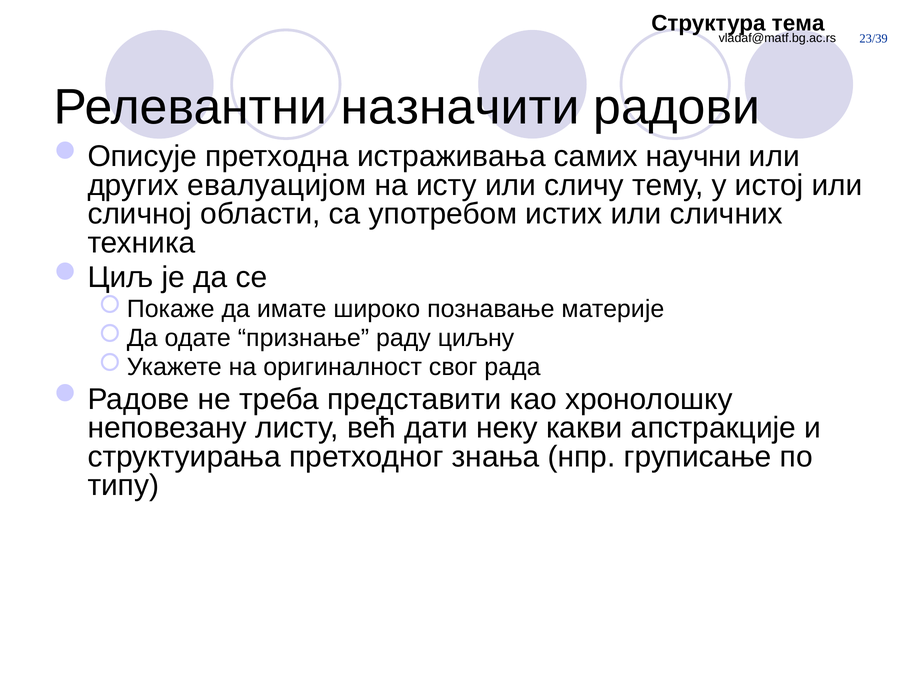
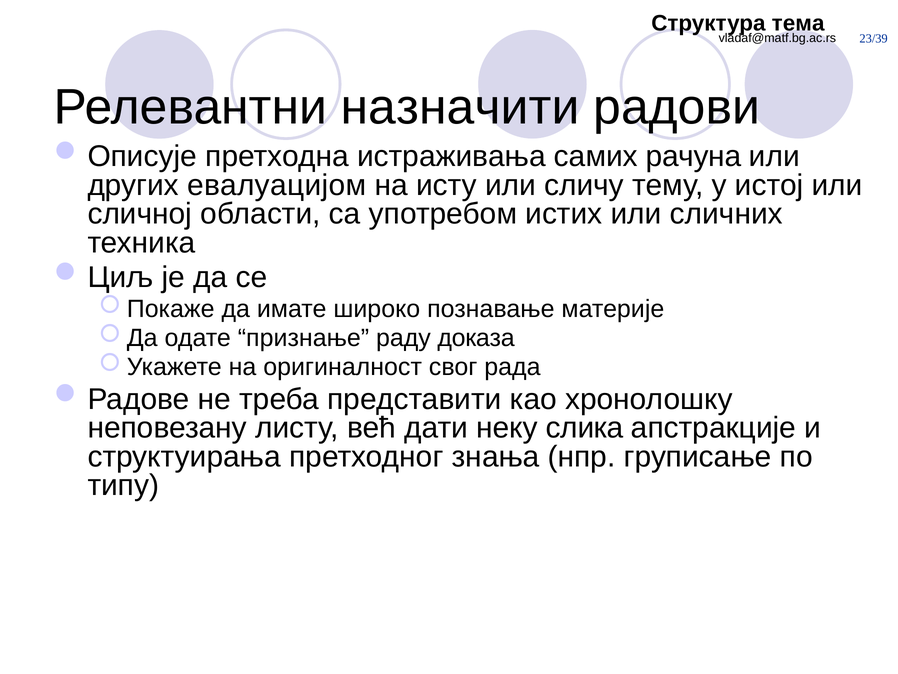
научни: научни -> рачуна
циљну: циљну -> доказа
какви: какви -> слика
